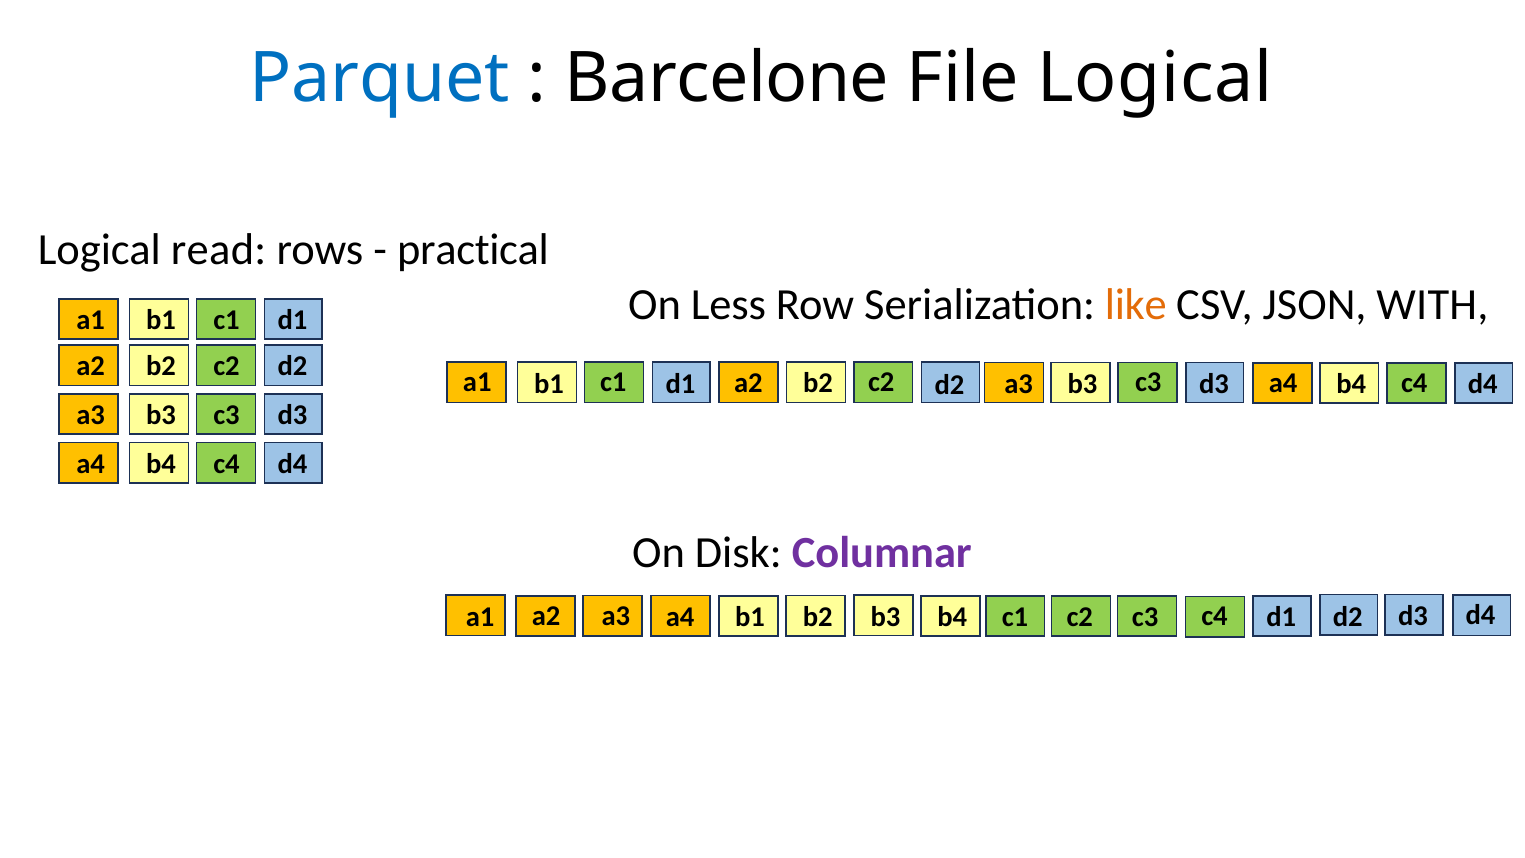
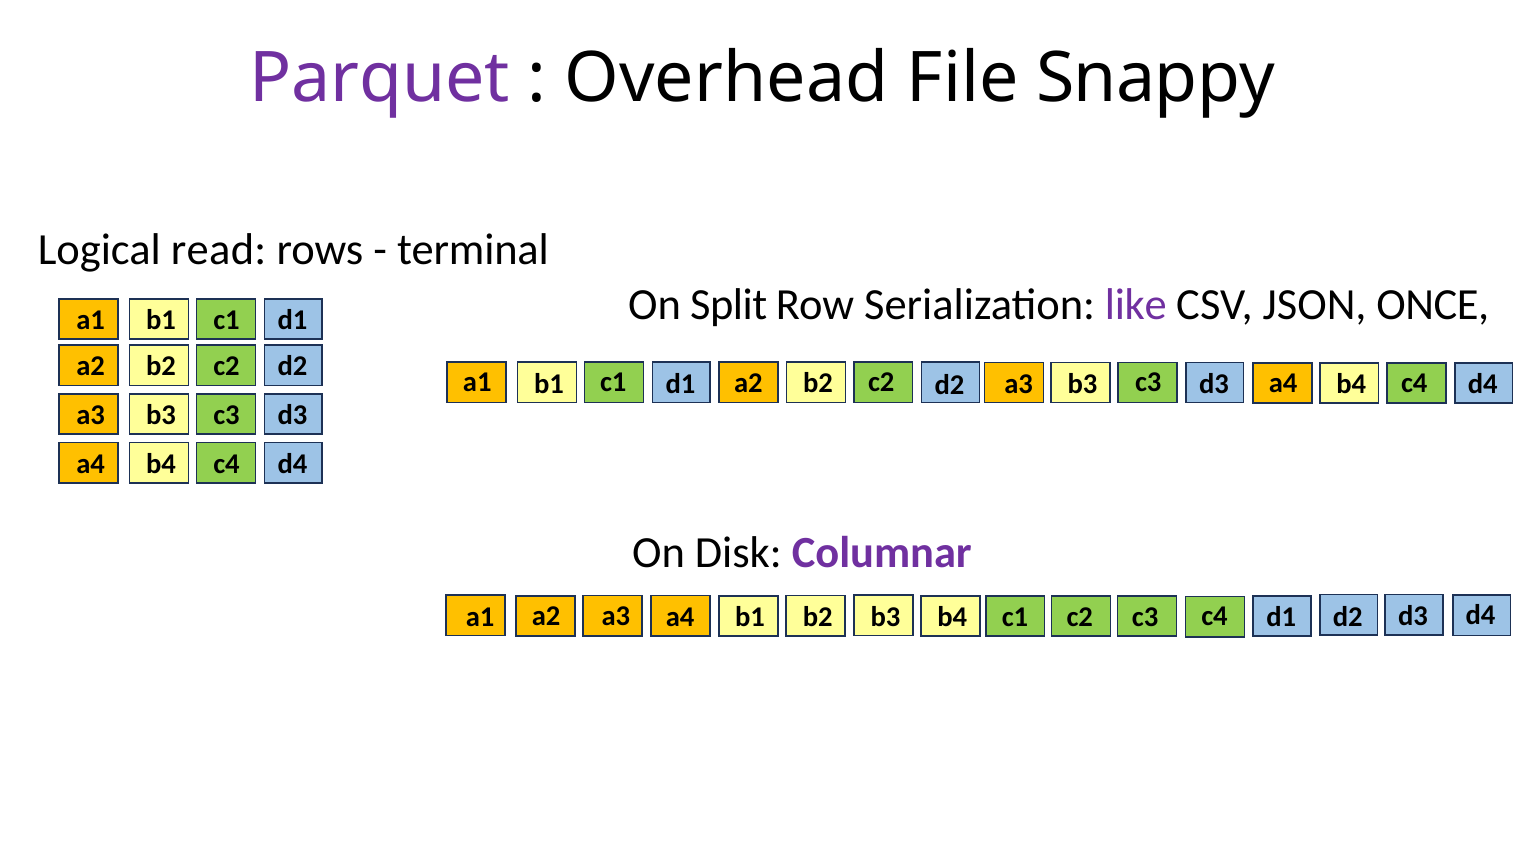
Parquet colour: blue -> purple
Barcelone: Barcelone -> Overhead
File Logical: Logical -> Snappy
practical: practical -> terminal
Less: Less -> Split
like colour: orange -> purple
WITH: WITH -> ONCE
